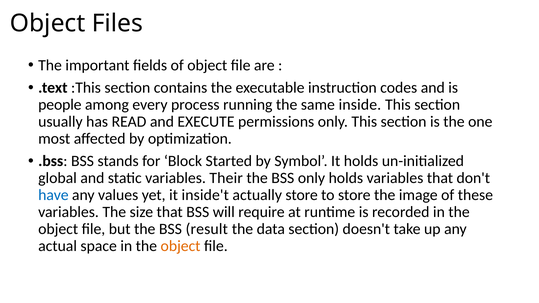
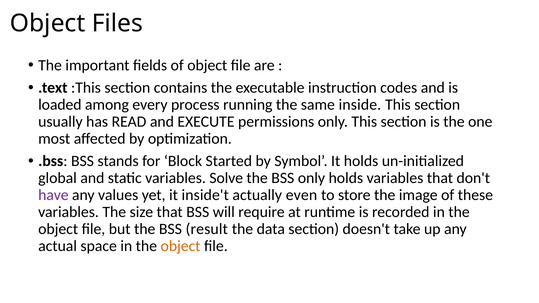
people: people -> loaded
Their: Their -> Solve
have colour: blue -> purple
actually store: store -> even
